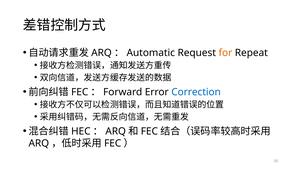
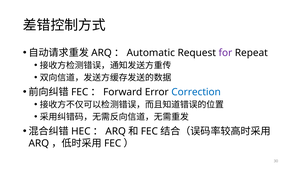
for colour: orange -> purple
